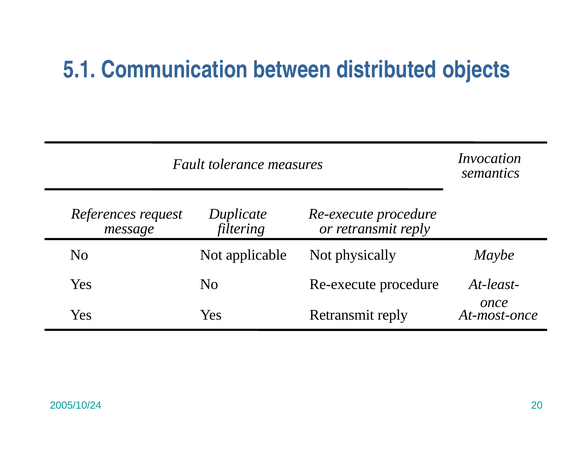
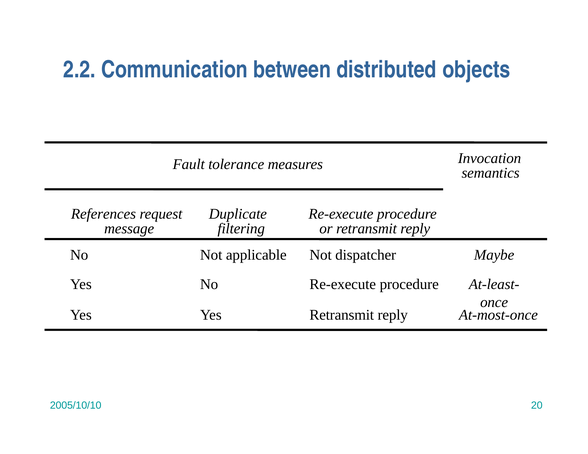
5.1: 5.1 -> 2.2
physically: physically -> dispatcher
2005/10/24: 2005/10/24 -> 2005/10/10
